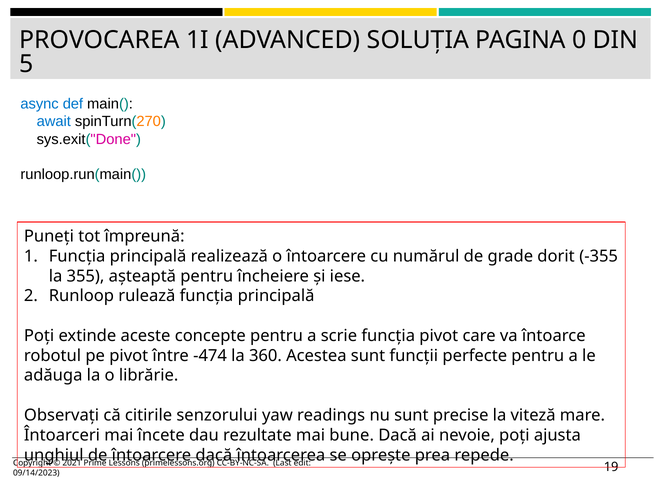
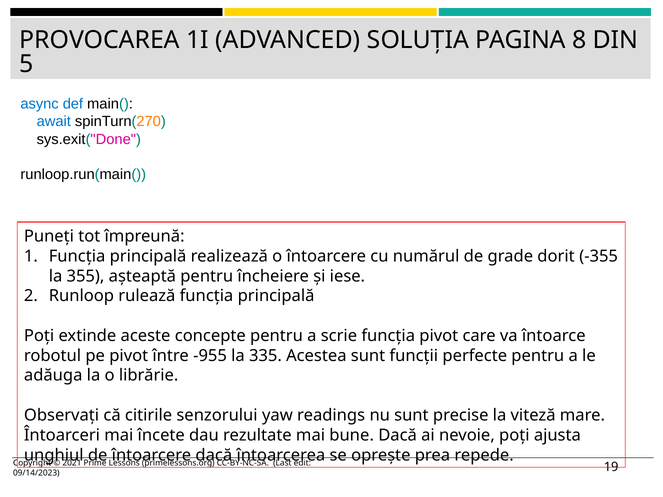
0: 0 -> 8
-474: -474 -> -955
360: 360 -> 335
